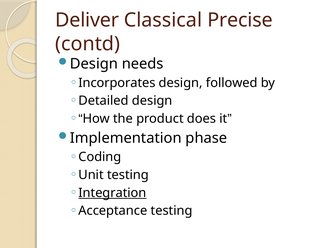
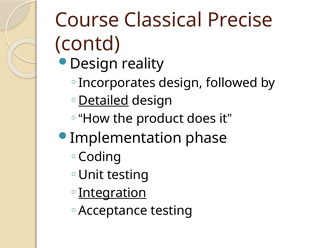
Deliver: Deliver -> Course
needs: needs -> reality
Detailed underline: none -> present
